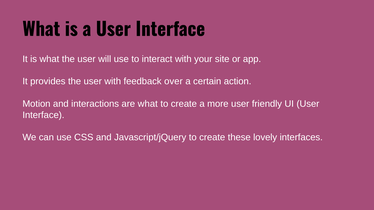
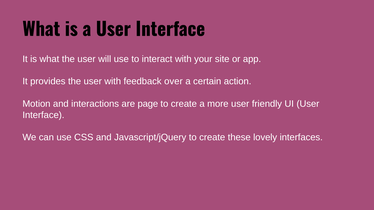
are what: what -> page
